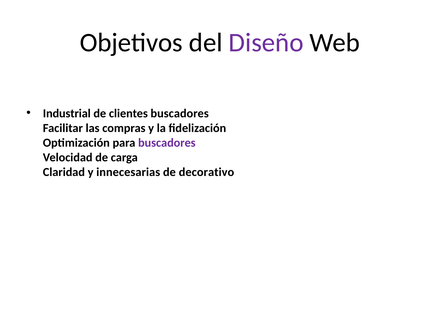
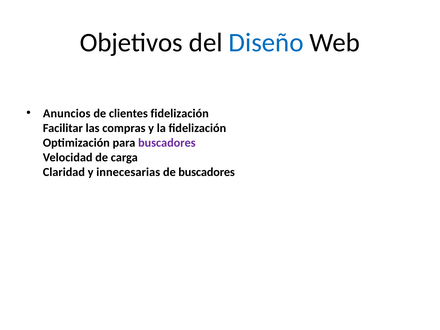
Diseño colour: purple -> blue
Industrial: Industrial -> Anuncios
clientes buscadores: buscadores -> fidelización
de decorativo: decorativo -> buscadores
